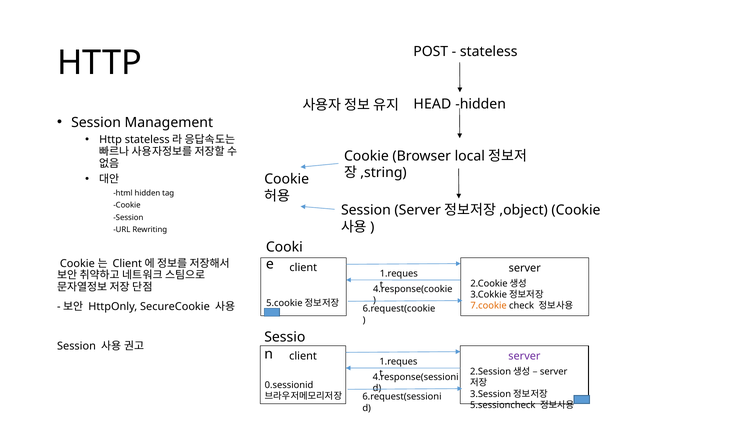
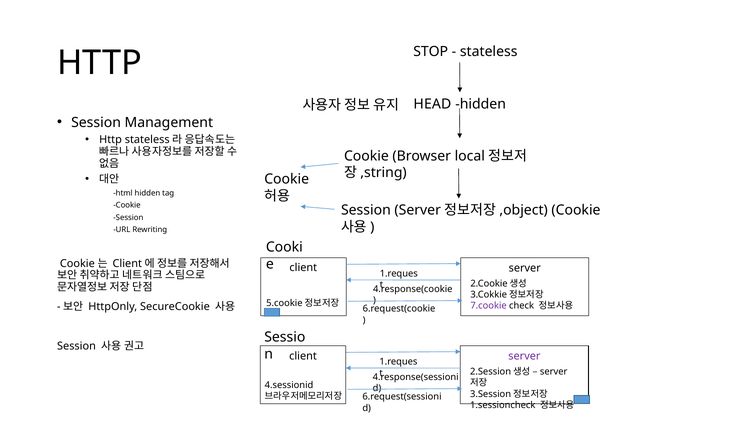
POST: POST -> STOP
7.cookie colour: orange -> purple
0.sessionid: 0.sessionid -> 4.sessionid
5.sessioncheck: 5.sessioncheck -> 1.sessioncheck
